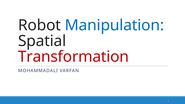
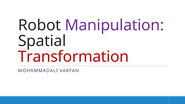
Manipulation colour: blue -> purple
